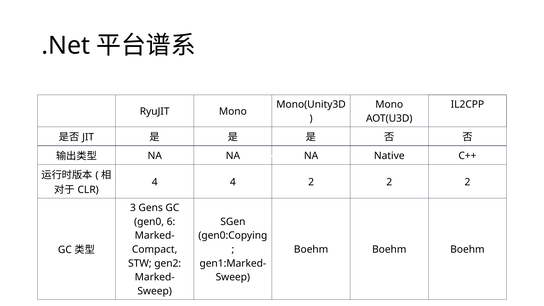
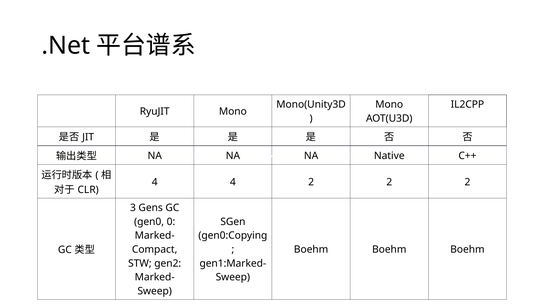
6: 6 -> 0
